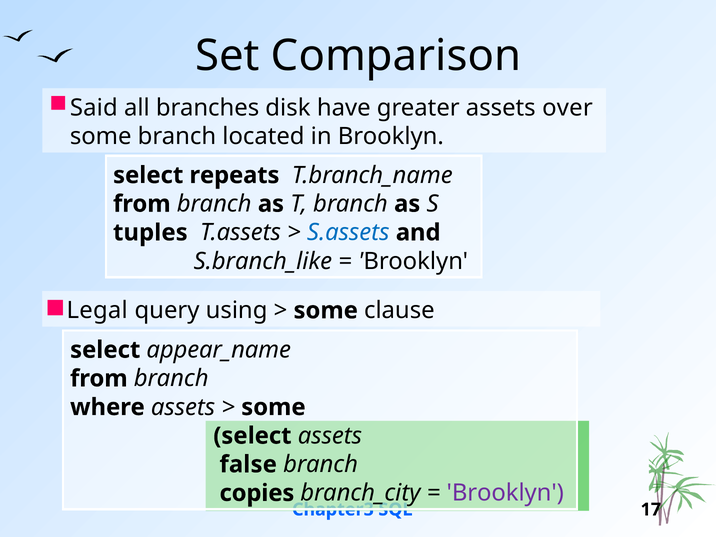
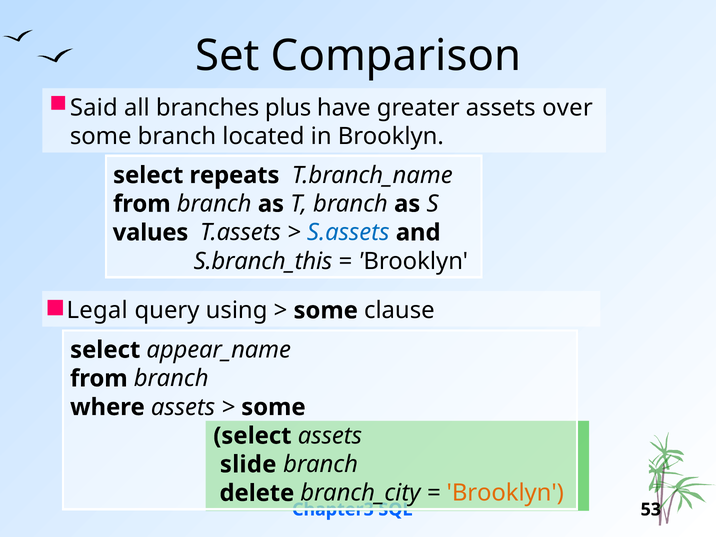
disk: disk -> plus
tuples: tuples -> values
S.branch_like: S.branch_like -> S.branch_this
false: false -> slide
copies: copies -> delete
Brooklyn at (505, 493) colour: purple -> orange
17: 17 -> 53
